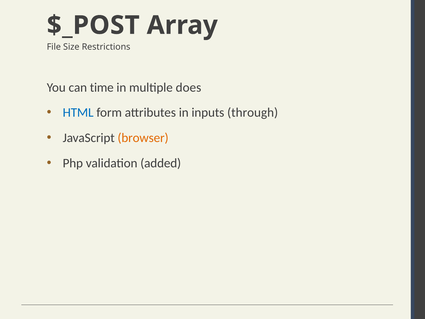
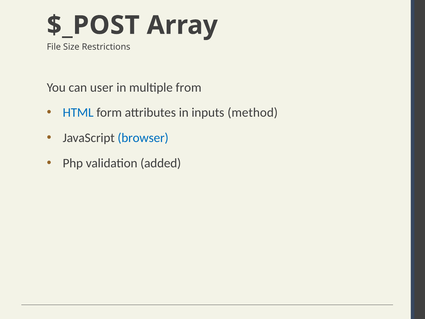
time: time -> user
does: does -> from
through: through -> method
browser colour: orange -> blue
